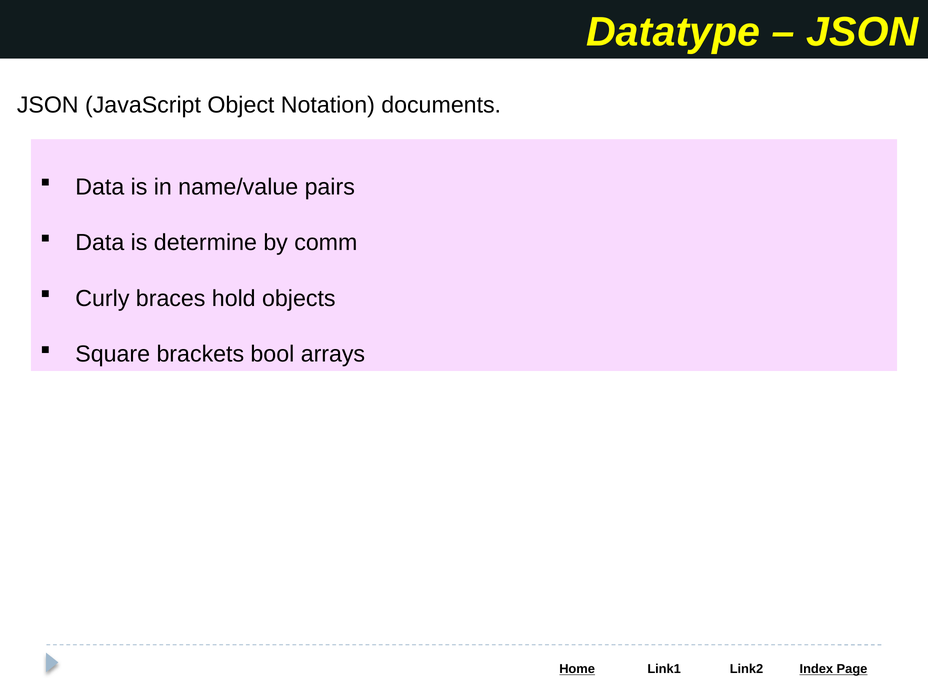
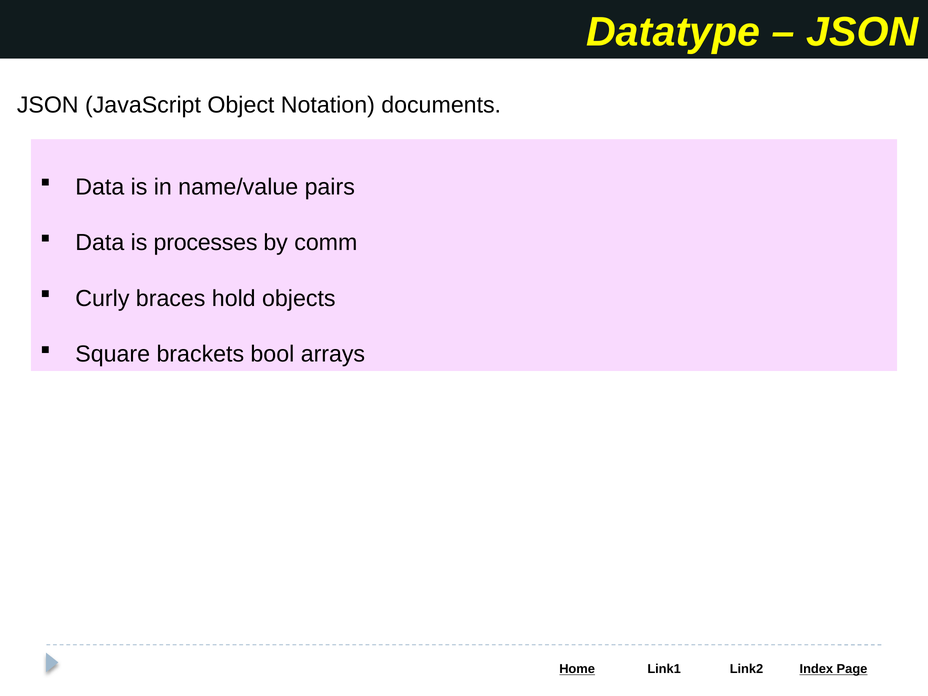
determine: determine -> processes
